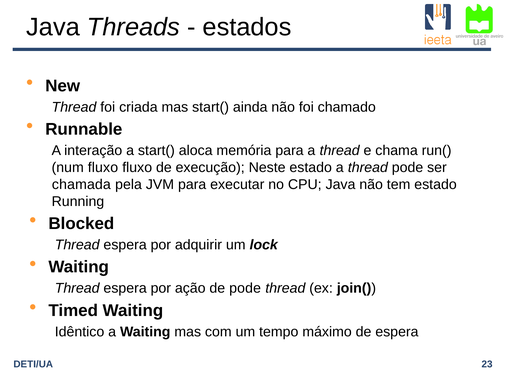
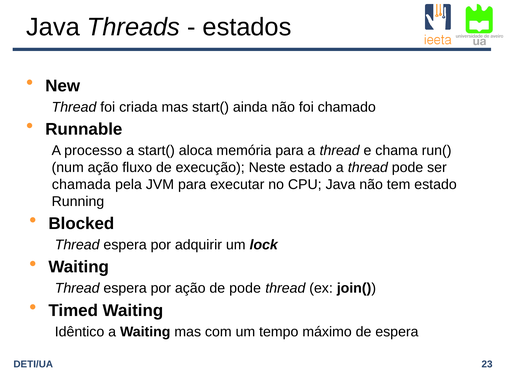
interação: interação -> processo
num fluxo: fluxo -> ação
